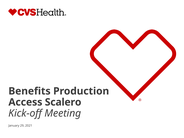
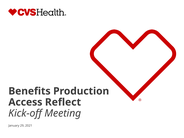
Scalero: Scalero -> Reflect
